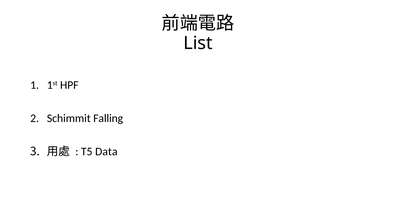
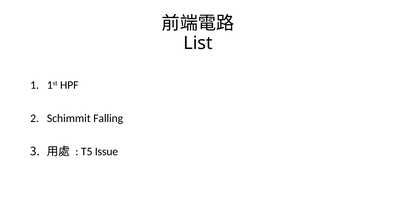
Data: Data -> Issue
